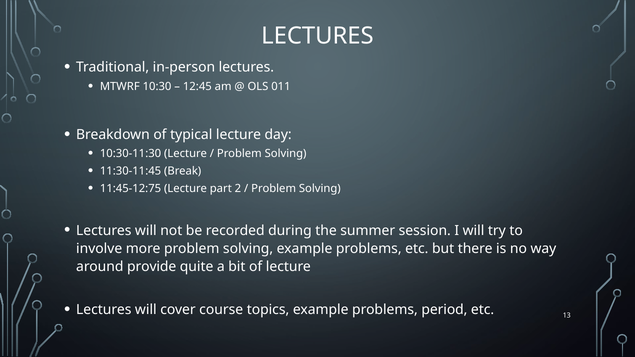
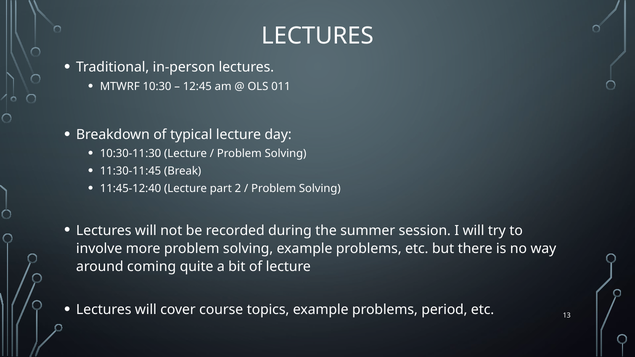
11:45-12:75: 11:45-12:75 -> 11:45-12:40
provide: provide -> coming
